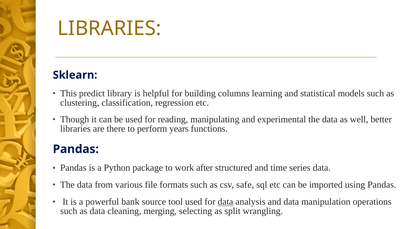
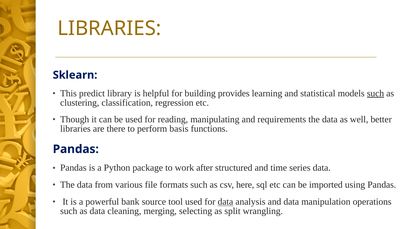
columns: columns -> provides
such at (375, 93) underline: none -> present
experimental: experimental -> requirements
years: years -> basis
safe: safe -> here
